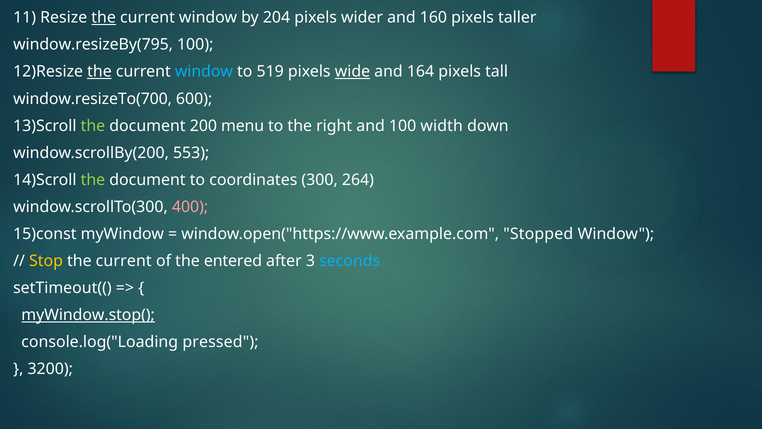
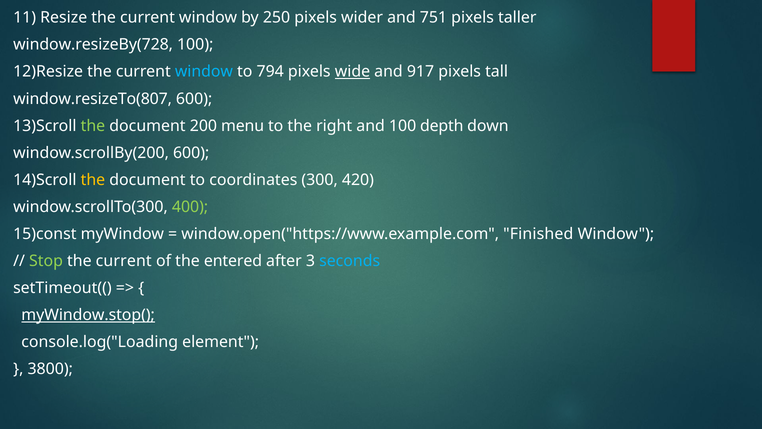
the at (104, 18) underline: present -> none
204: 204 -> 250
160: 160 -> 751
window.resizeBy(795: window.resizeBy(795 -> window.resizeBy(728
the at (99, 72) underline: present -> none
519: 519 -> 794
164: 164 -> 917
window.resizeTo(700: window.resizeTo(700 -> window.resizeTo(807
width: width -> depth
window.scrollBy(200 553: 553 -> 600
the at (93, 180) colour: light green -> yellow
264: 264 -> 420
400 colour: pink -> light green
Stopped: Stopped -> Finished
Stop colour: yellow -> light green
pressed: pressed -> element
3200: 3200 -> 3800
